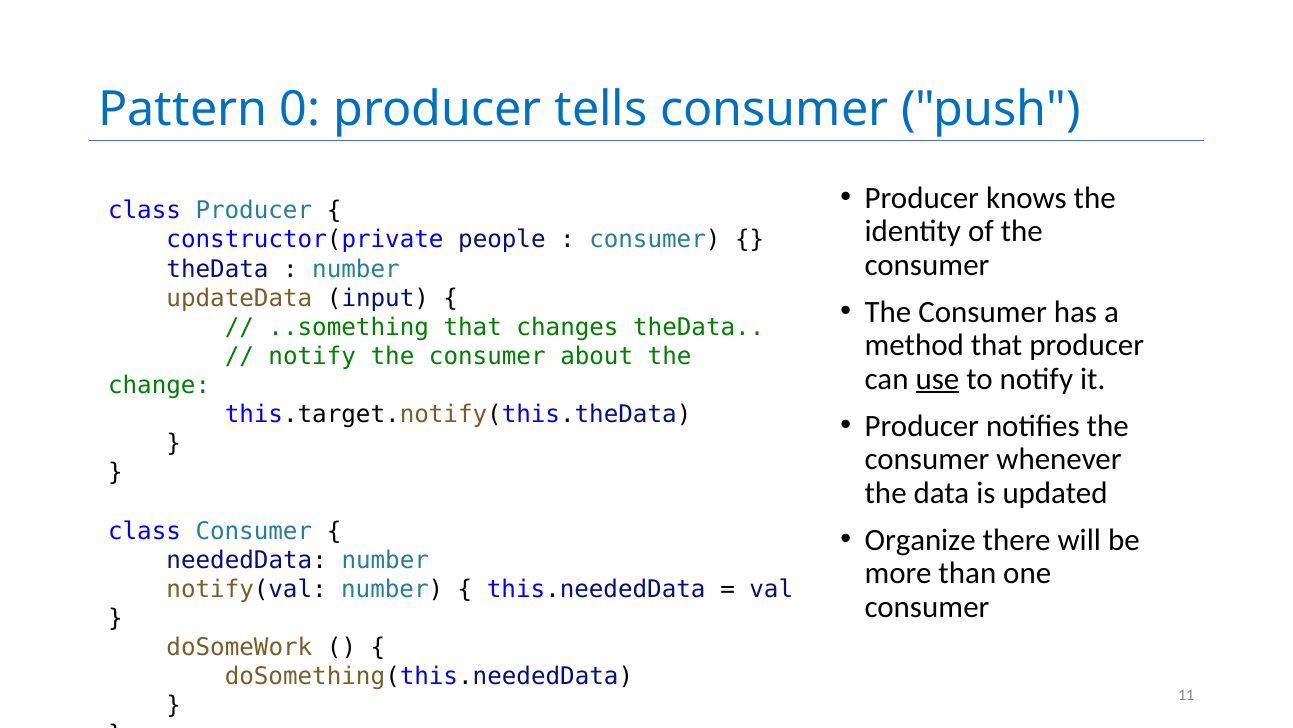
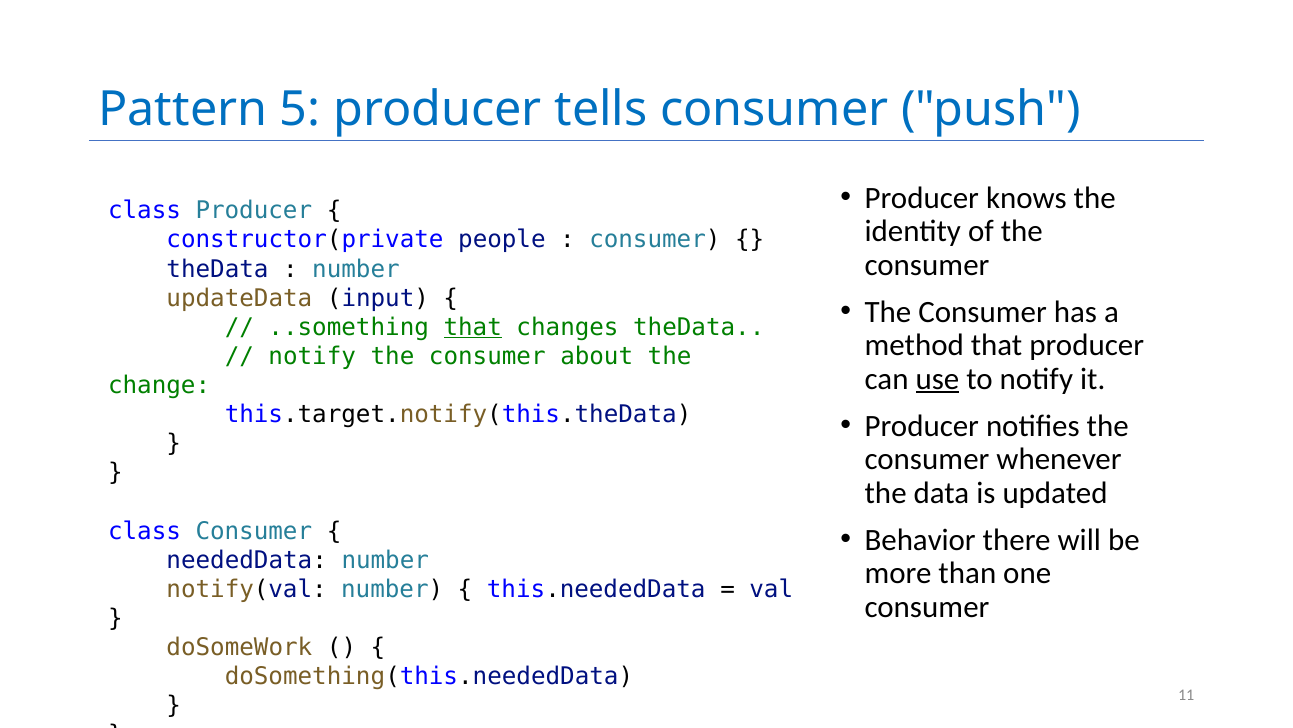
0: 0 -> 5
that at (473, 327) underline: none -> present
Organize: Organize -> Behavior
